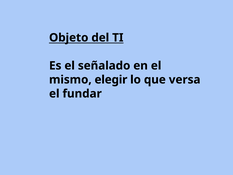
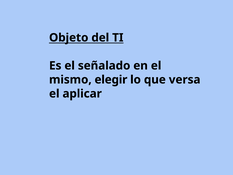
fundar: fundar -> aplicar
